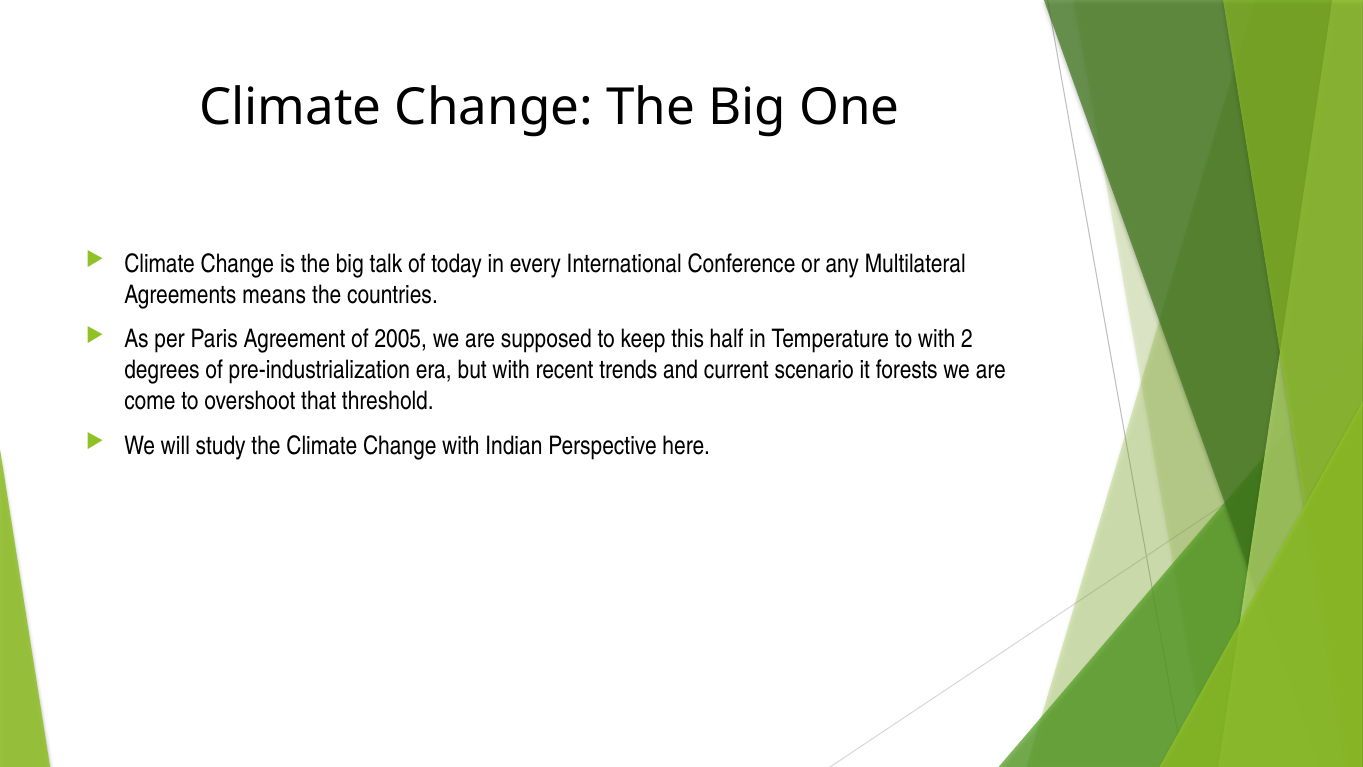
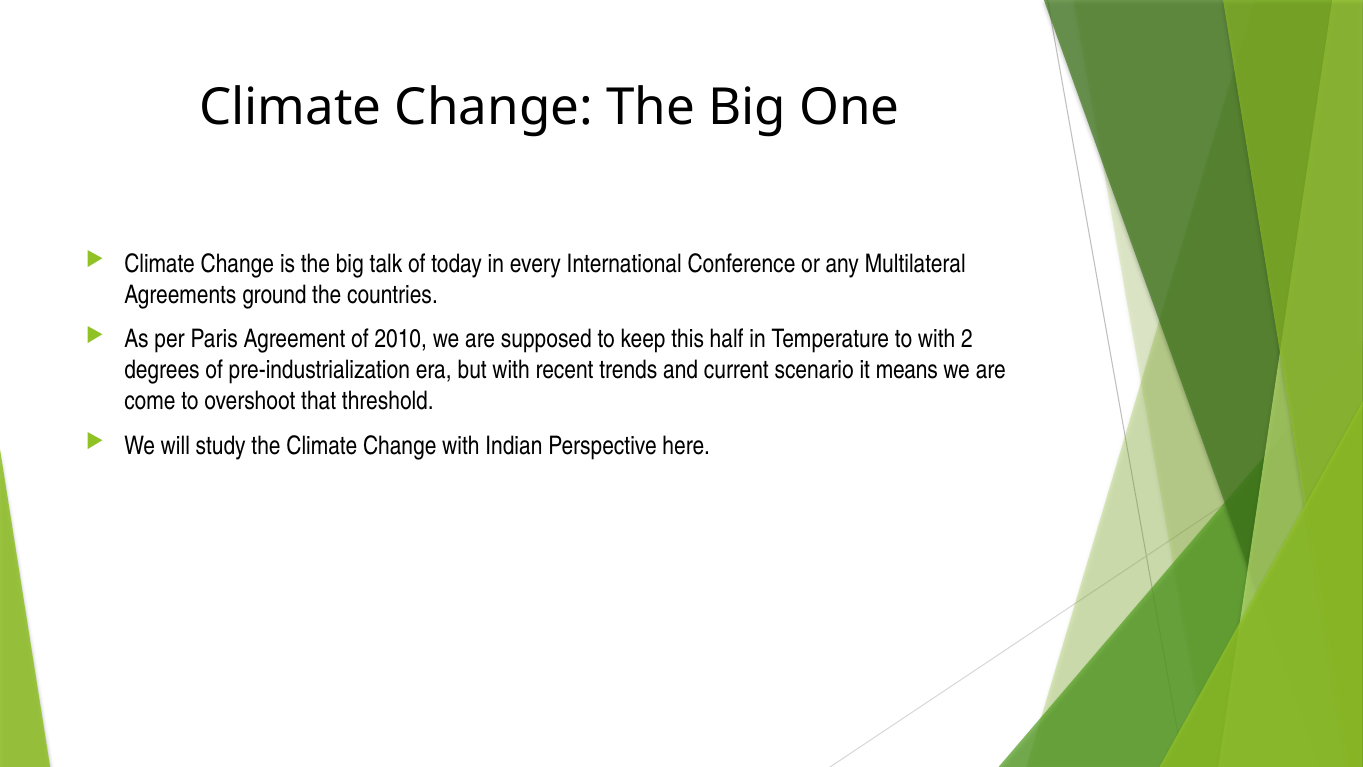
means: means -> ground
2005: 2005 -> 2010
forests: forests -> means
